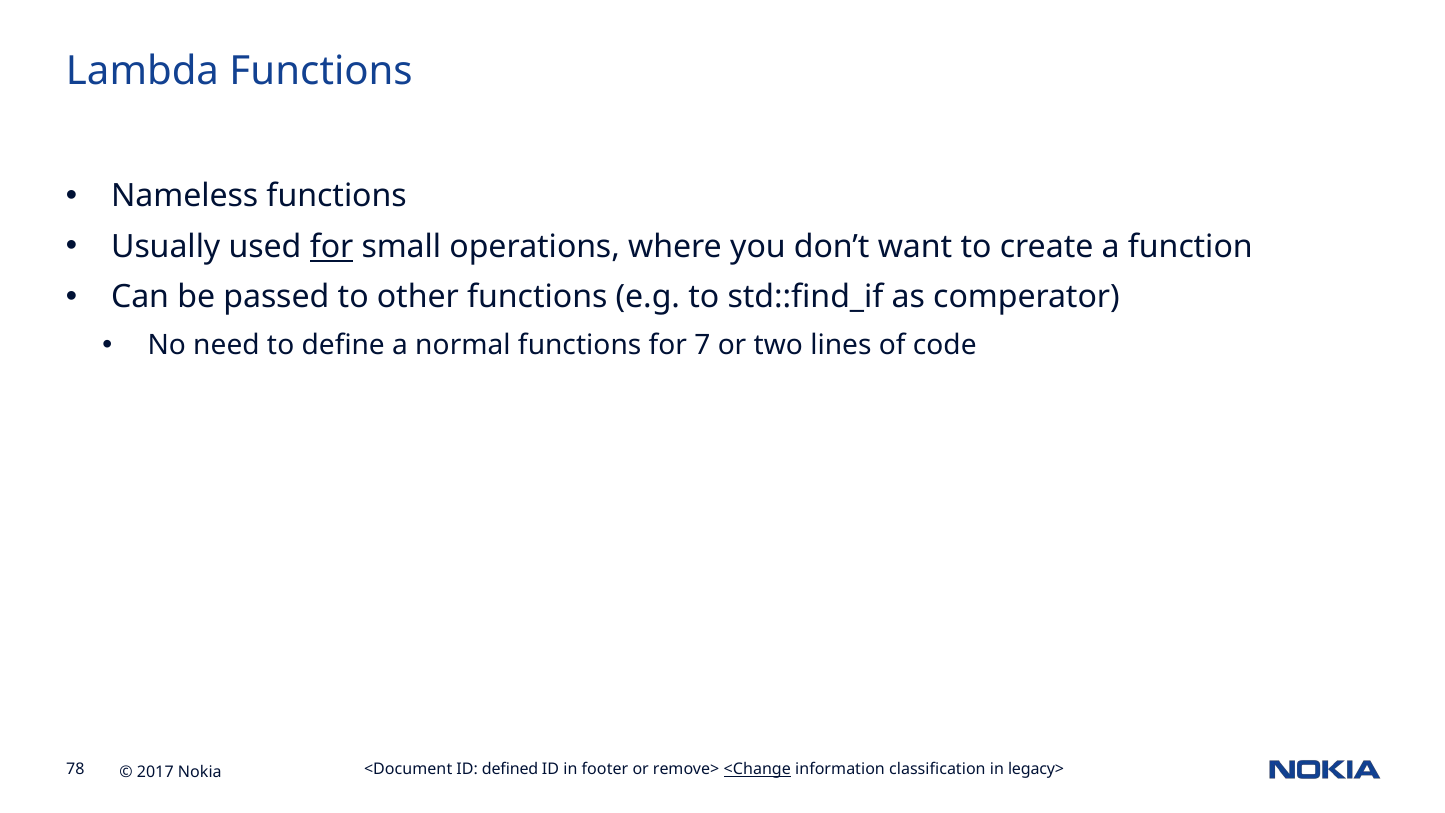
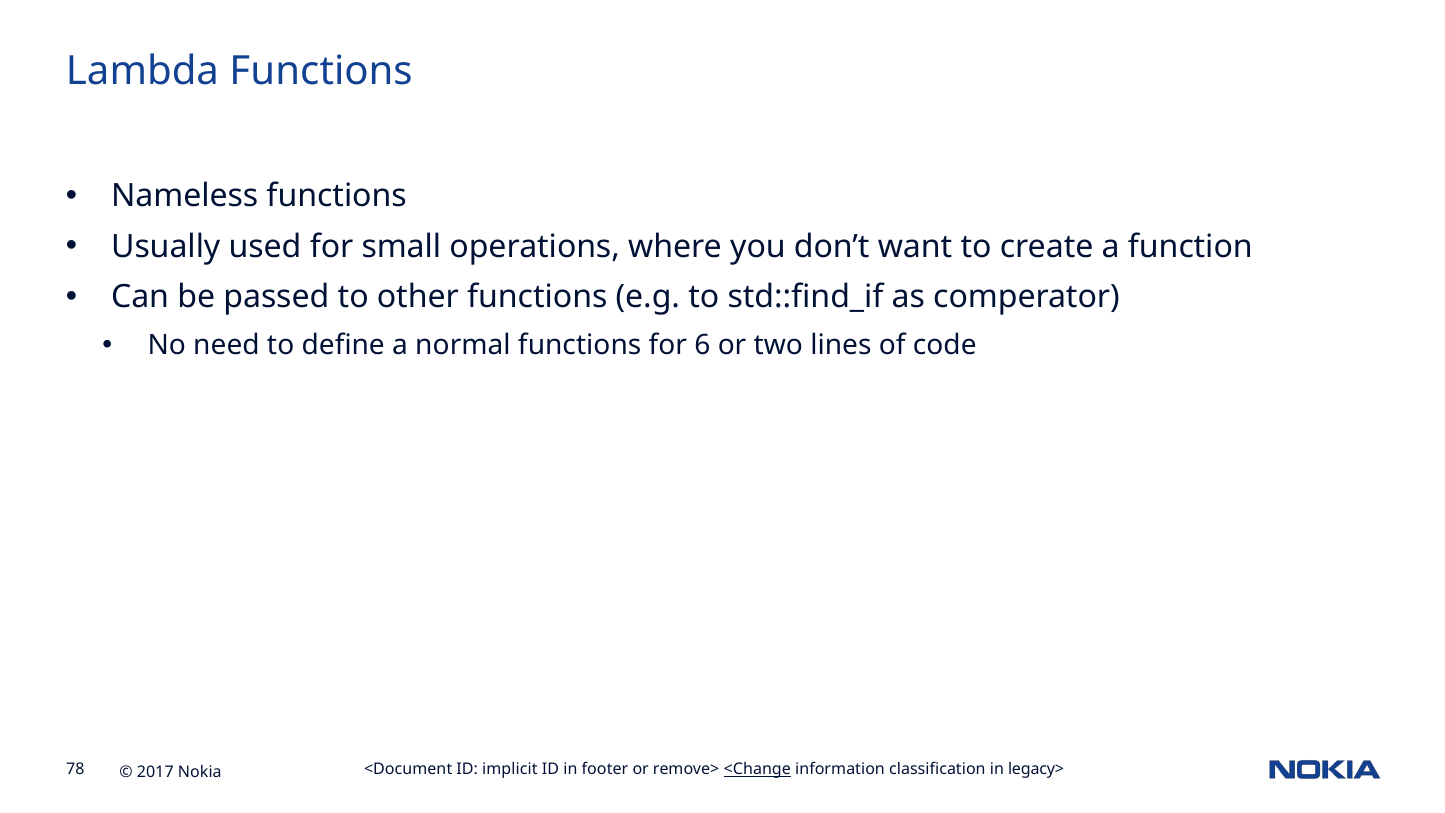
for at (332, 247) underline: present -> none
7: 7 -> 6
defined: defined -> implicit
